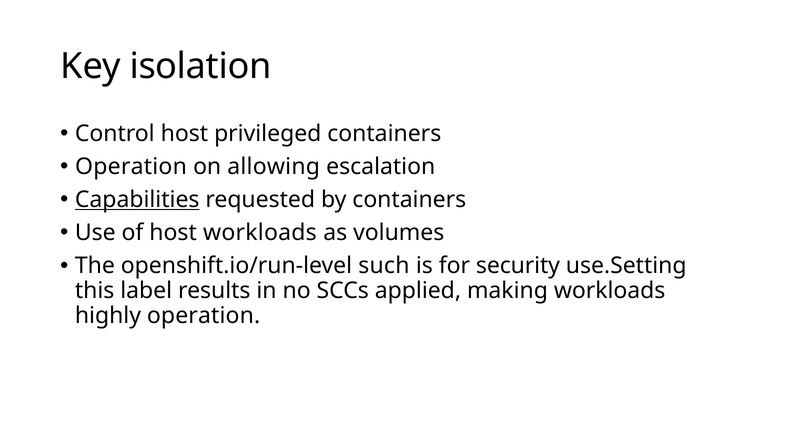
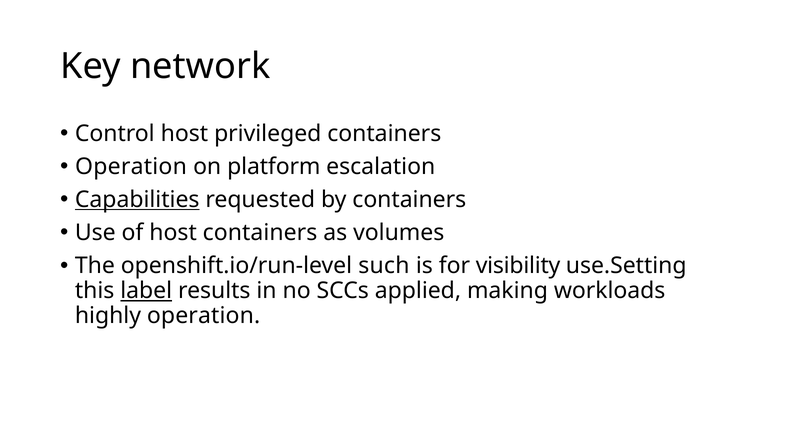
isolation: isolation -> network
allowing: allowing -> platform
host workloads: workloads -> containers
security: security -> visibility
label underline: none -> present
